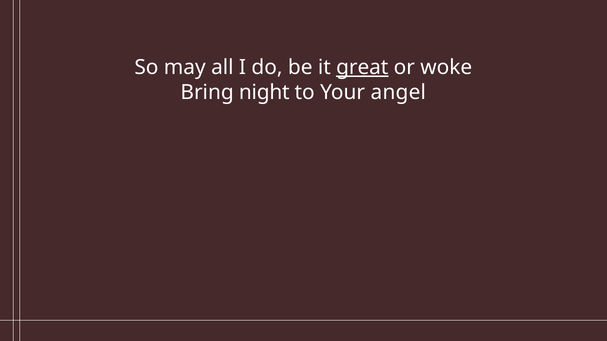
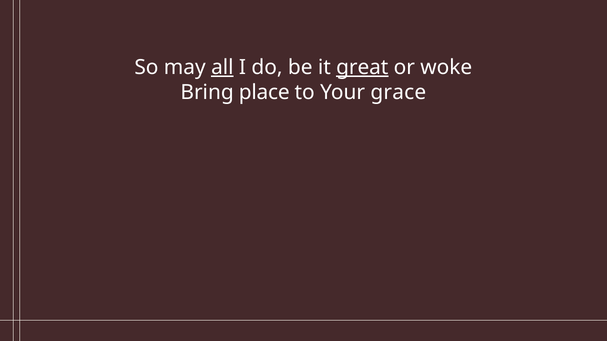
all underline: none -> present
night: night -> place
angel: angel -> grace
